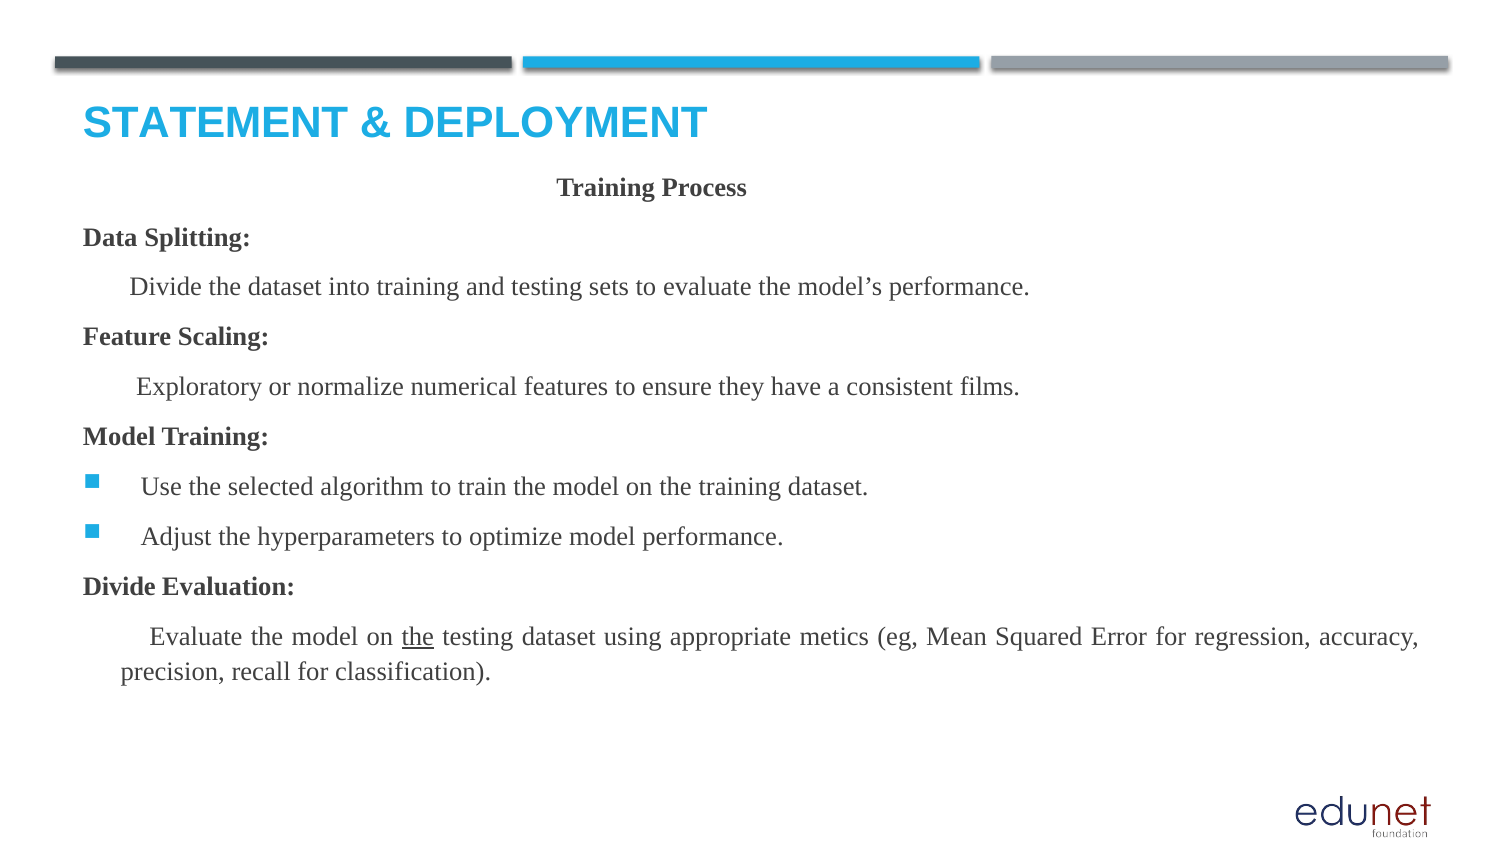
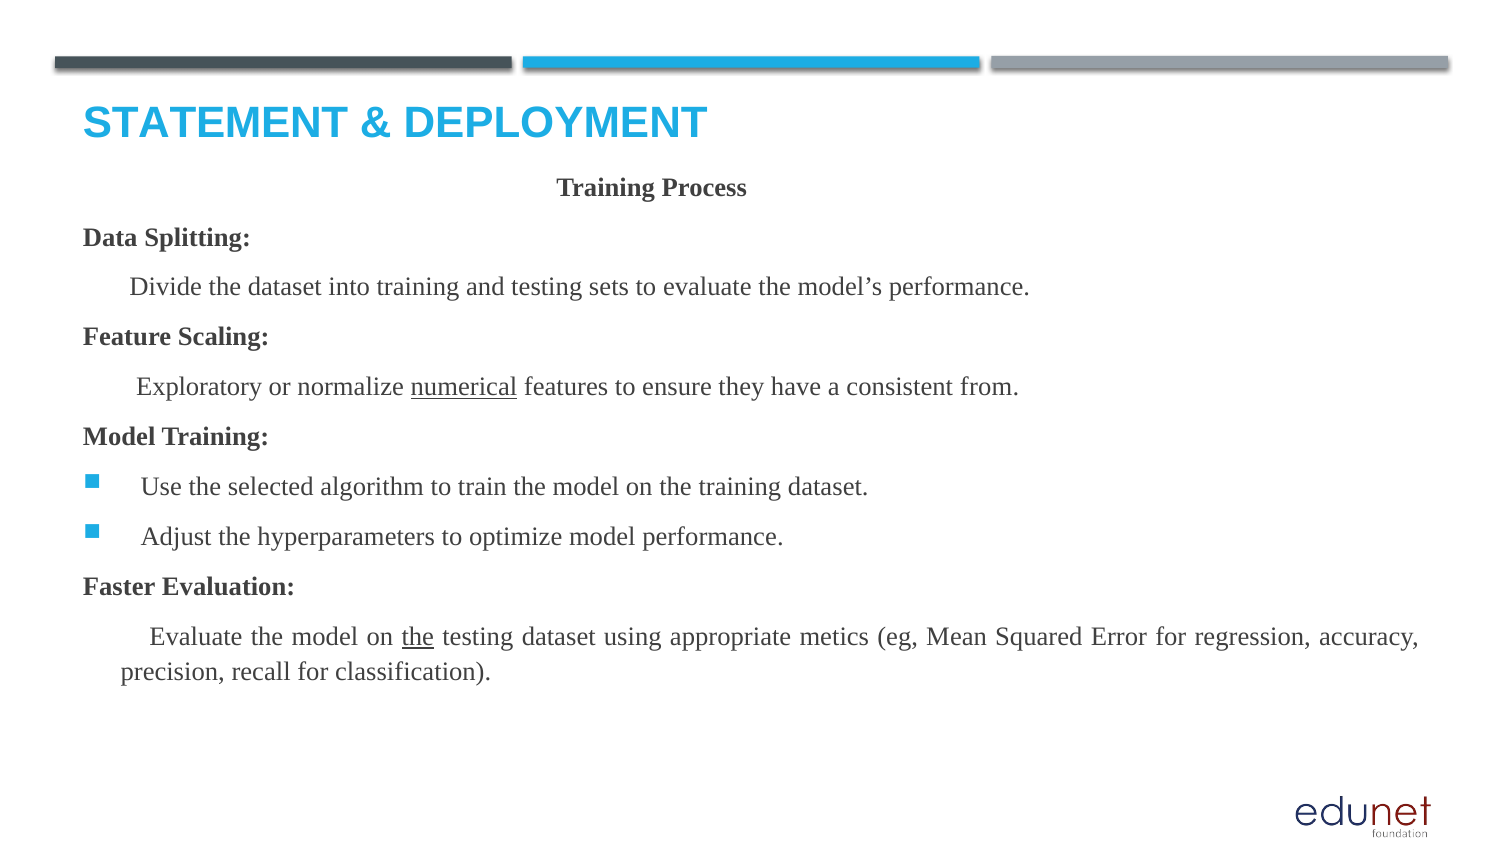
numerical underline: none -> present
films: films -> from
Divide at (119, 586): Divide -> Faster
